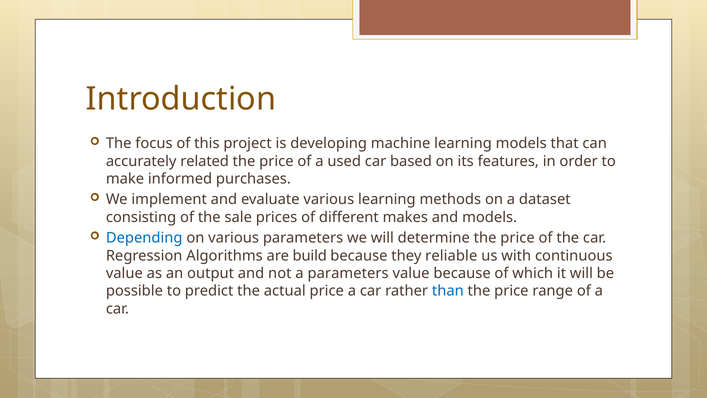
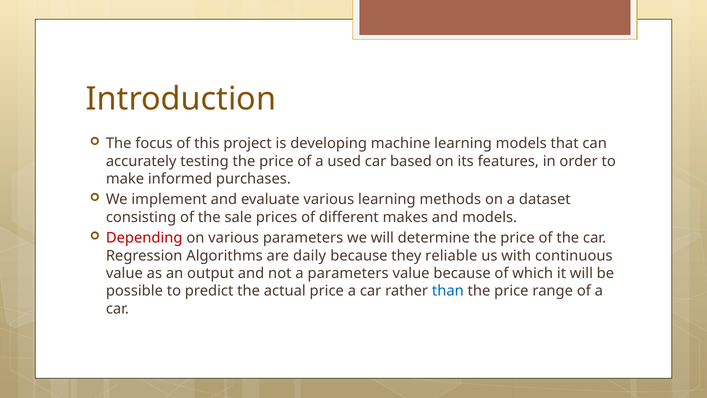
related: related -> testing
Depending colour: blue -> red
build: build -> daily
